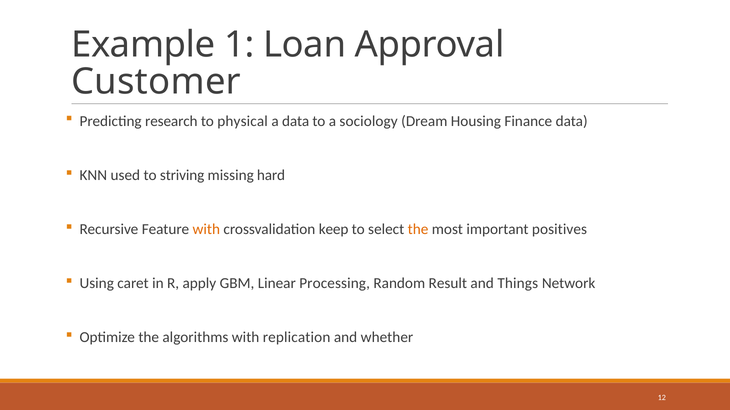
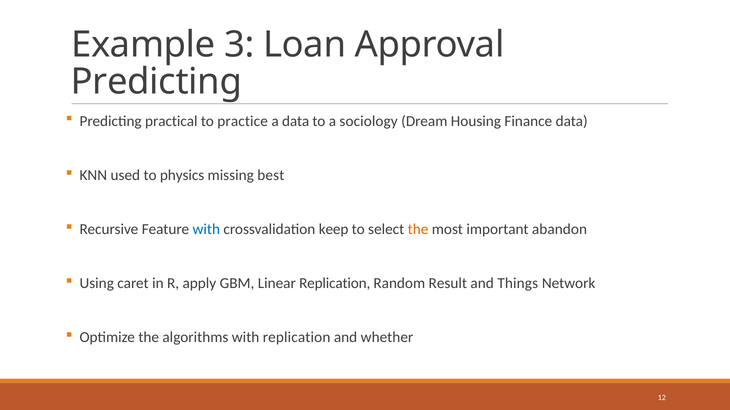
1: 1 -> 3
Customer at (156, 82): Customer -> Predicting
research: research -> practical
physical: physical -> practice
striving: striving -> physics
hard: hard -> best
with at (206, 230) colour: orange -> blue
positives: positives -> abandon
Linear Processing: Processing -> Replication
